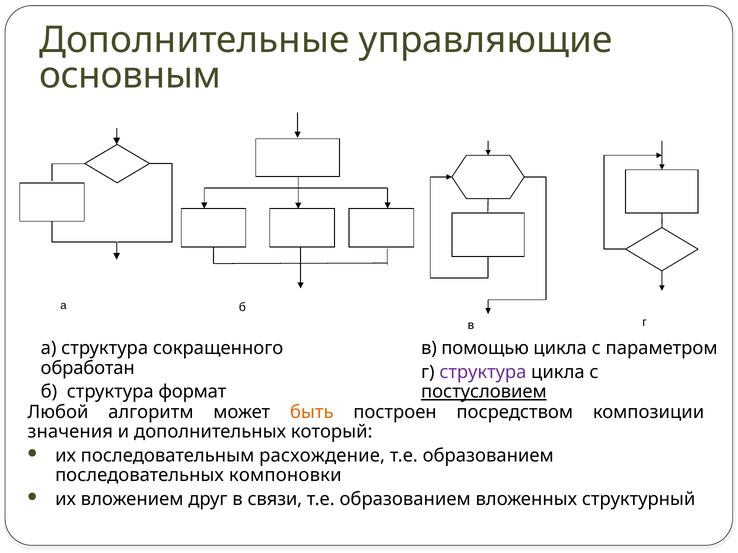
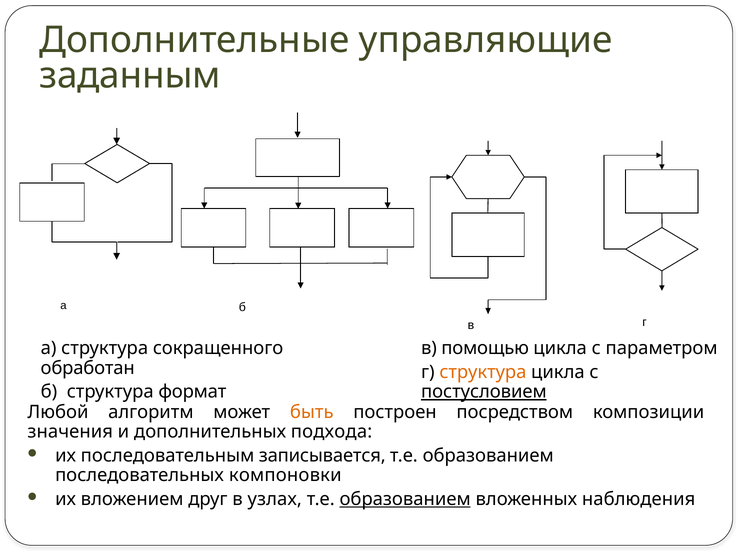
основным: основным -> заданным
структура at (483, 372) colour: purple -> orange
который: который -> подхода
расхождение: расхождение -> записывается
связи: связи -> узлах
образованием at (405, 499) underline: none -> present
структурный: структурный -> наблюдения
